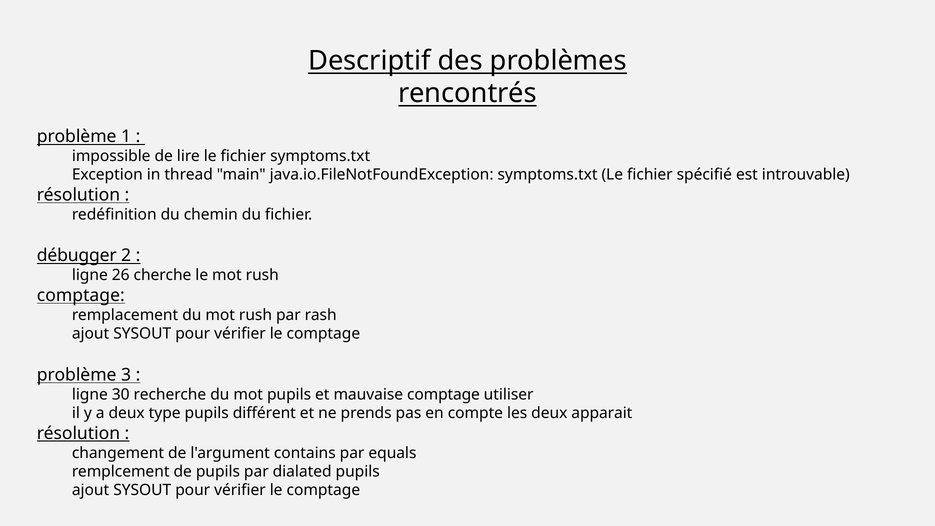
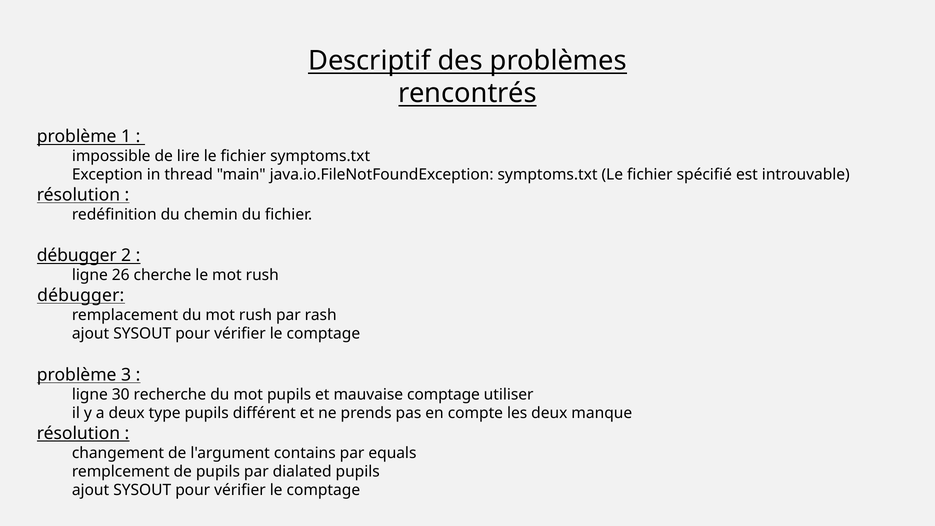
comptage at (81, 295): comptage -> débugger
apparait: apparait -> manque
